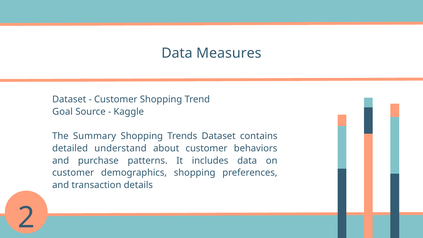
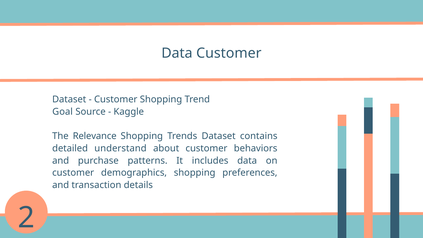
Data Measures: Measures -> Customer
Summary: Summary -> Relevance
